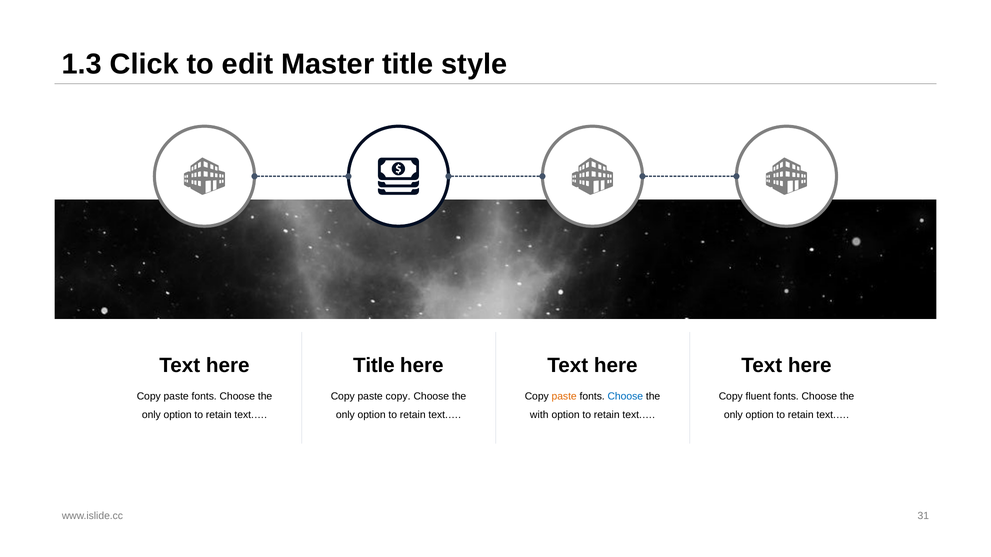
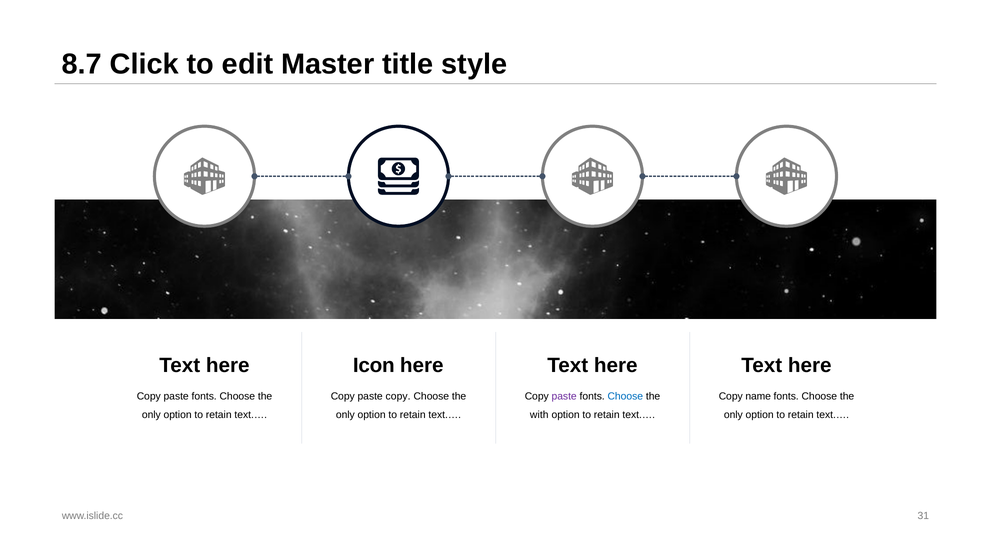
1.3: 1.3 -> 8.7
Title at (374, 366): Title -> Icon
paste at (564, 397) colour: orange -> purple
fluent: fluent -> name
